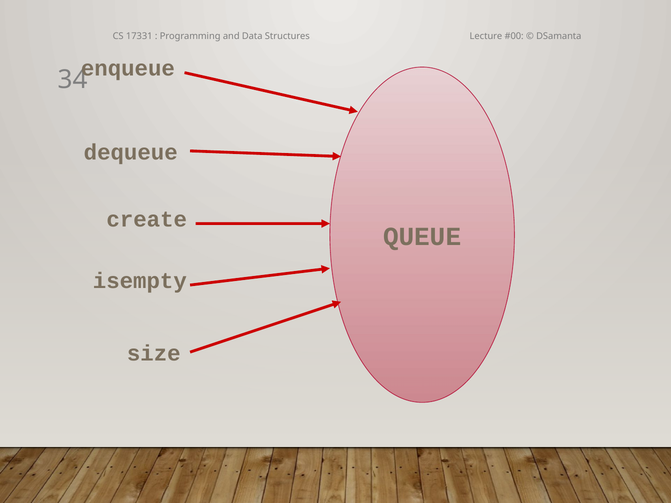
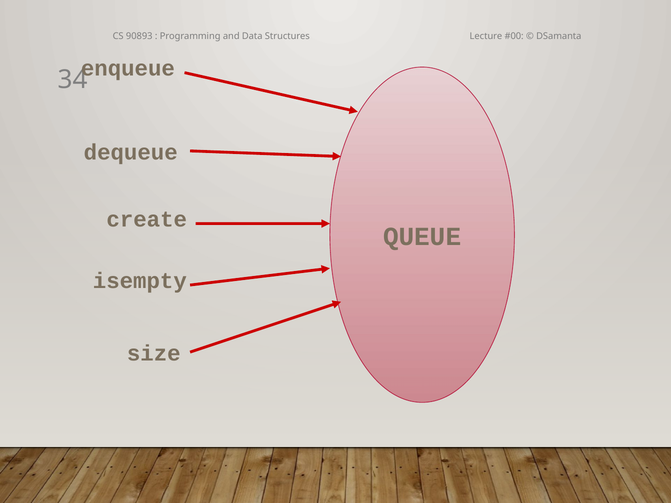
17331: 17331 -> 90893
